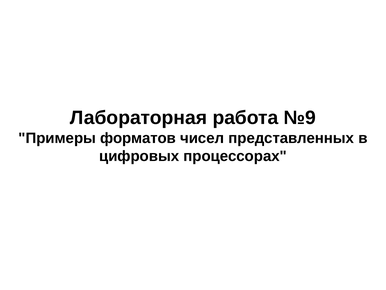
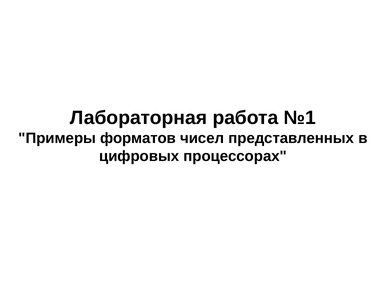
№9: №9 -> №1
